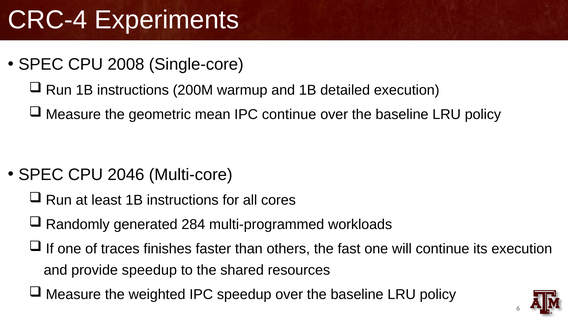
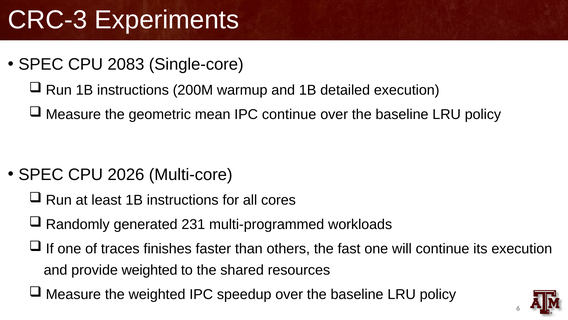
CRC-4: CRC-4 -> CRC-3
2008: 2008 -> 2083
2046: 2046 -> 2026
284: 284 -> 231
provide speedup: speedup -> weighted
